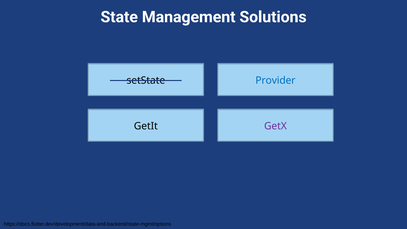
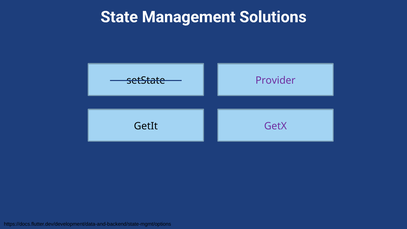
Provider colour: blue -> purple
